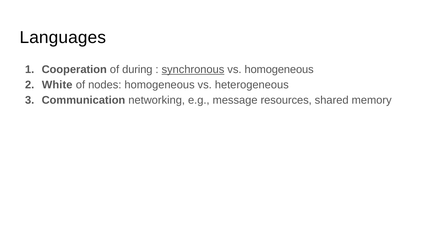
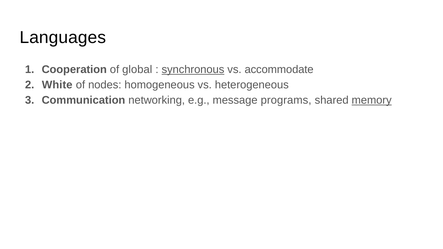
during: during -> global
vs homogeneous: homogeneous -> accommodate
resources: resources -> programs
memory underline: none -> present
